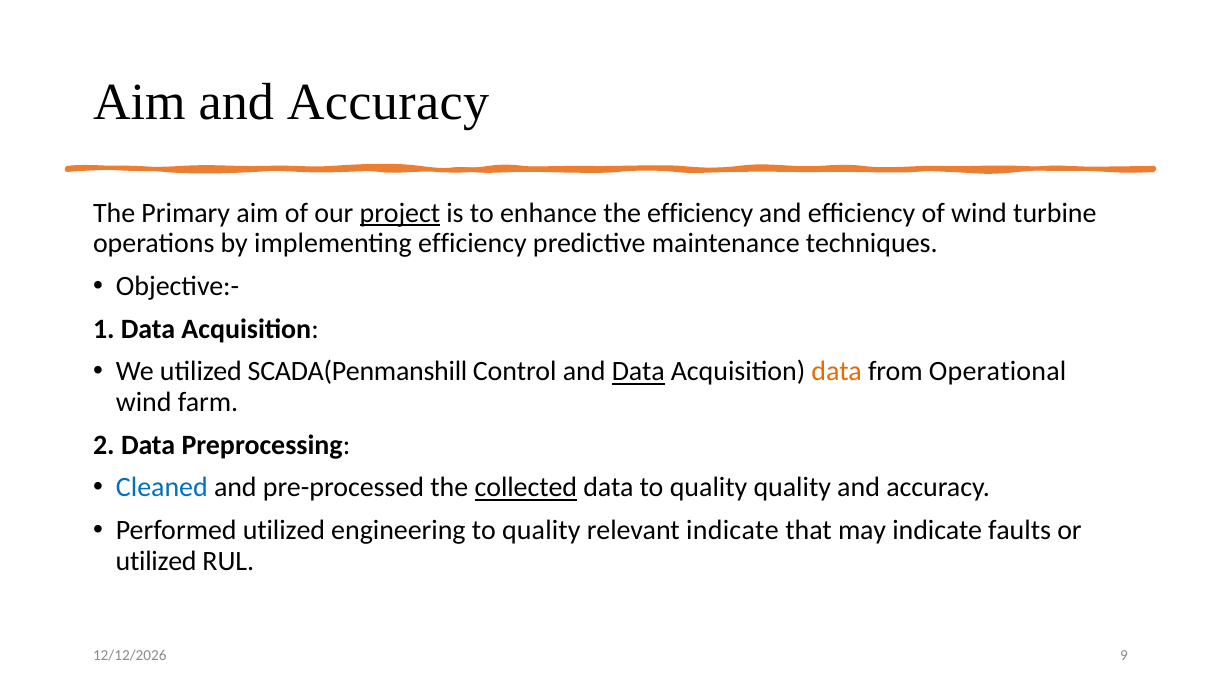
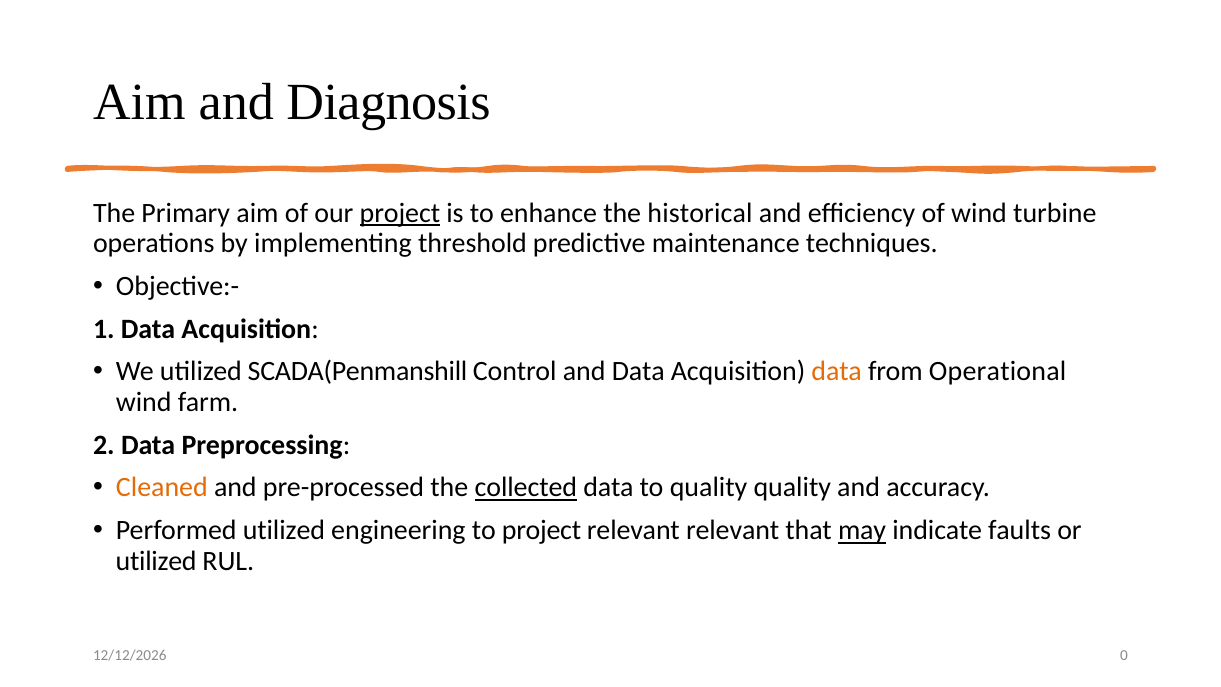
Aim and Accuracy: Accuracy -> Diagnosis
the efficiency: efficiency -> historical
implementing efficiency: efficiency -> threshold
Data at (638, 372) underline: present -> none
Cleaned colour: blue -> orange
engineering to quality: quality -> project
relevant indicate: indicate -> relevant
may underline: none -> present
9: 9 -> 0
